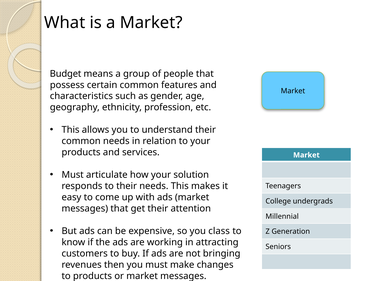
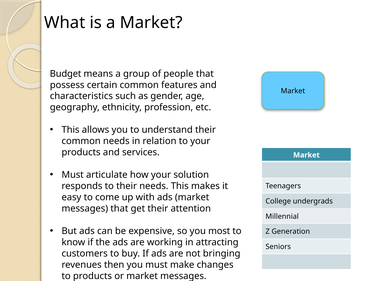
class: class -> most
